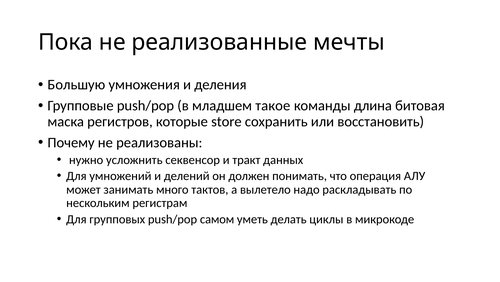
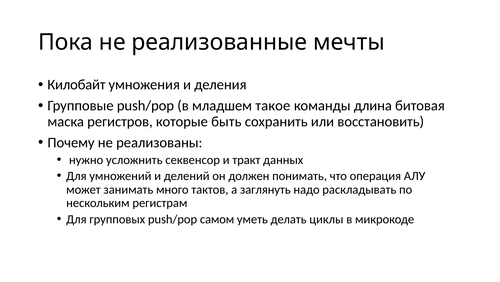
Большую: Большую -> Килобайт
store: store -> быть
вылетело: вылетело -> заглянуть
